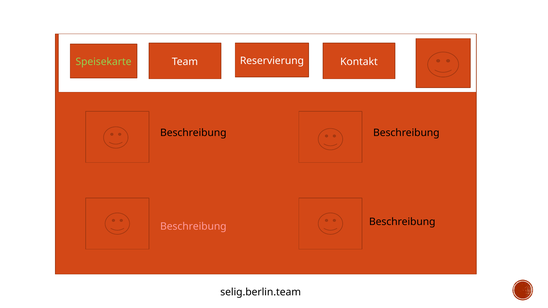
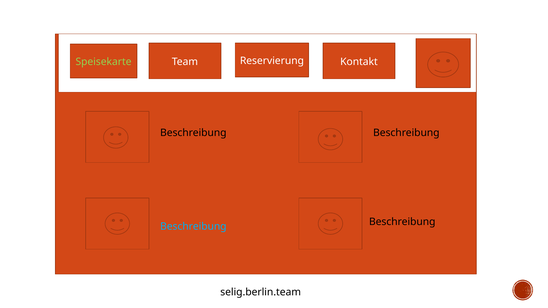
Beschreibung at (193, 227) colour: pink -> light blue
